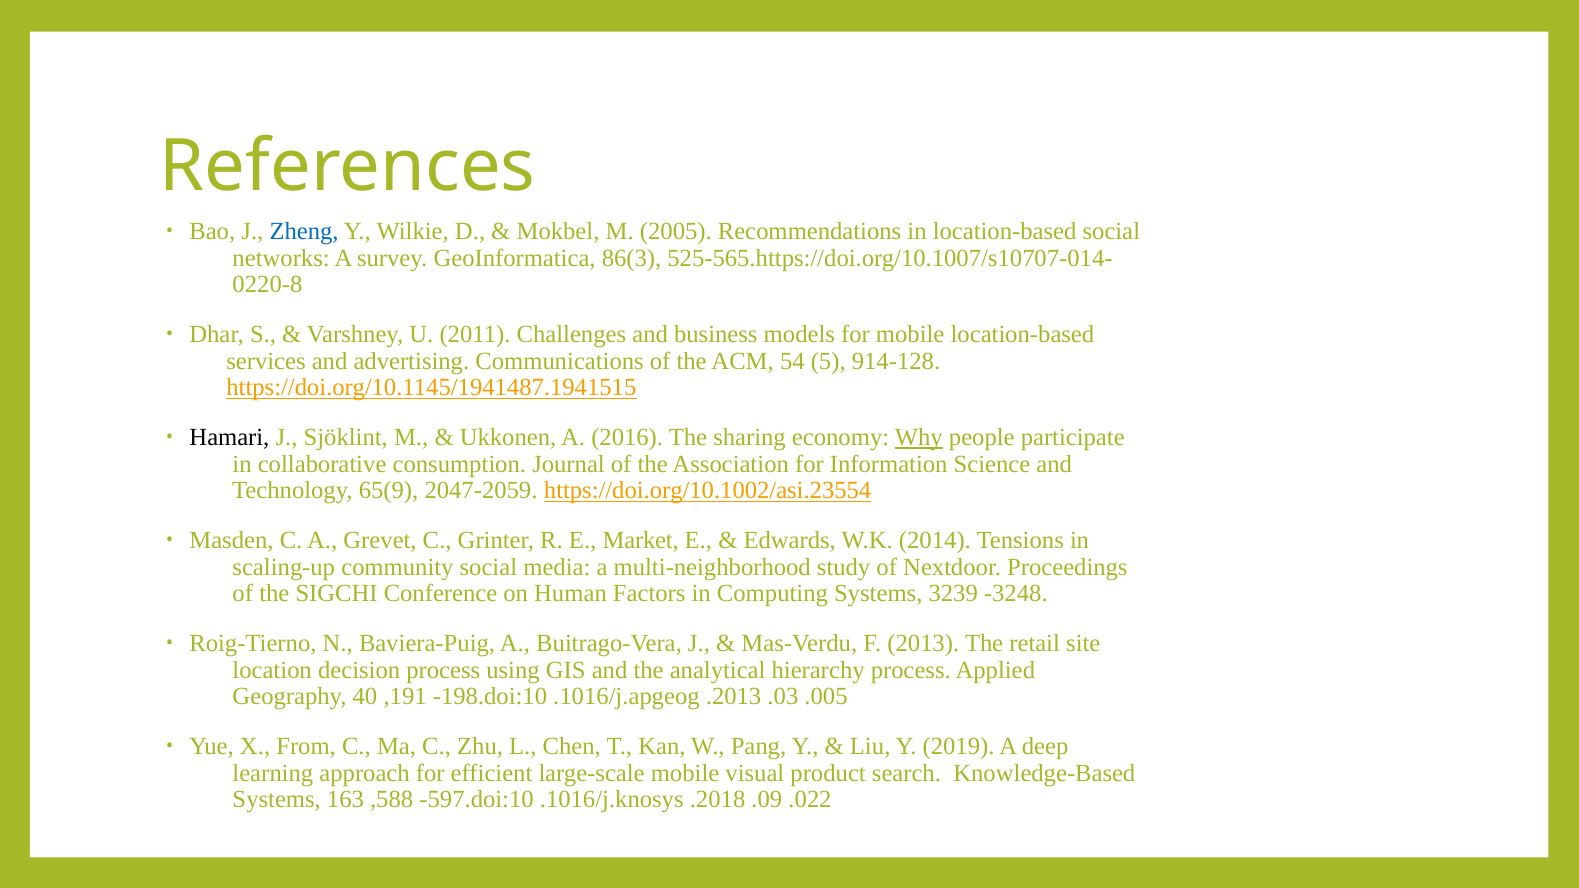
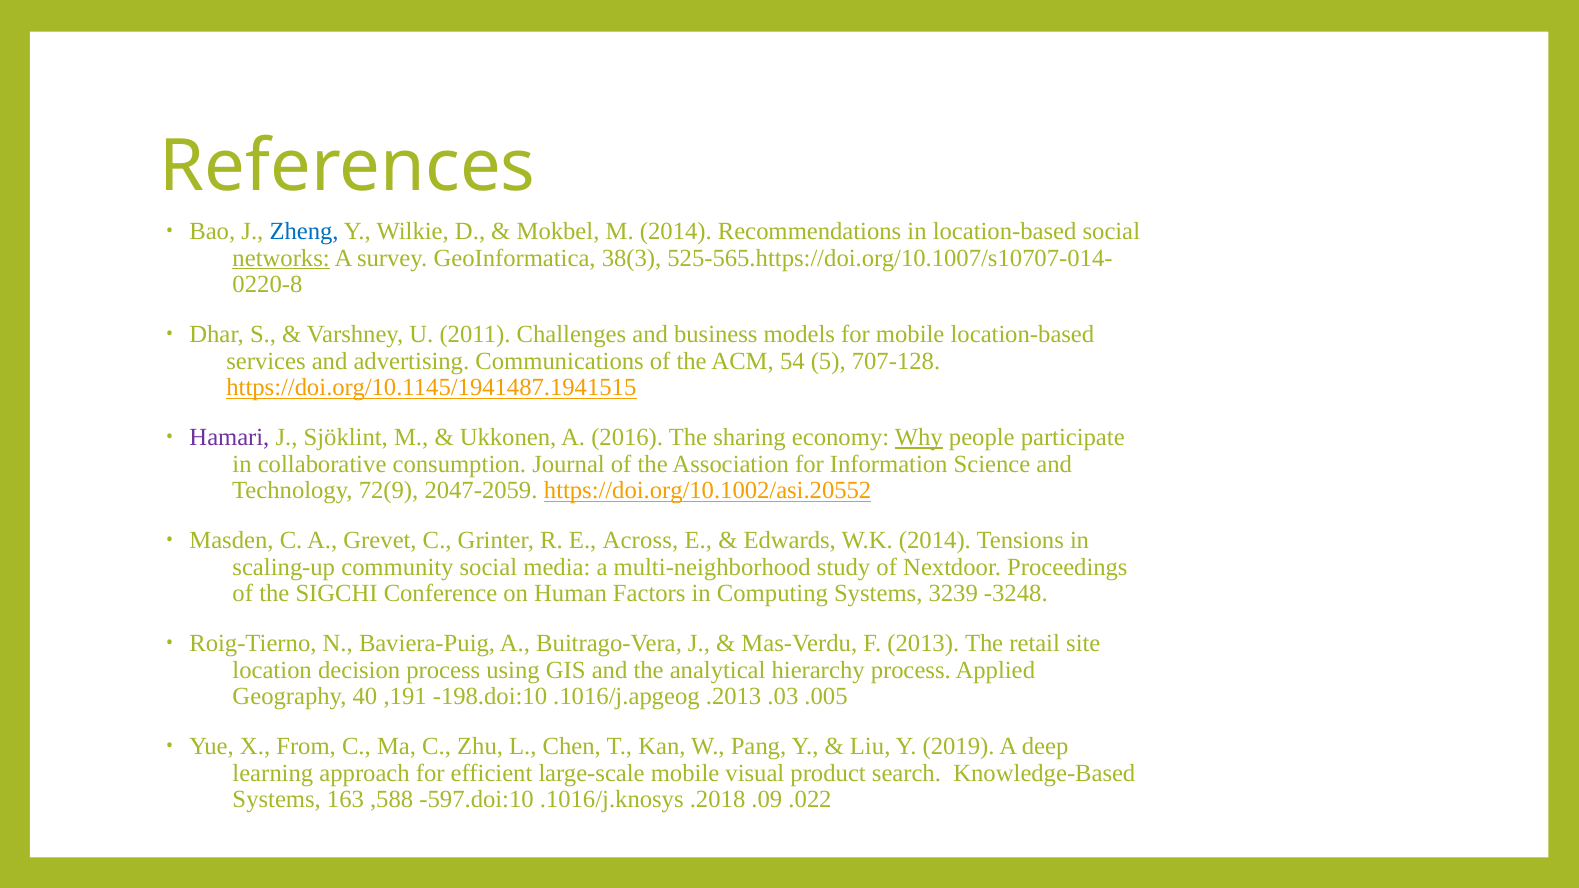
M 2005: 2005 -> 2014
networks underline: none -> present
86(3: 86(3 -> 38(3
914-128: 914-128 -> 707-128
Hamari colour: black -> purple
65(9: 65(9 -> 72(9
https://doi.org/10.1002/asi.23554: https://doi.org/10.1002/asi.23554 -> https://doi.org/10.1002/asi.20552
Market: Market -> Across
